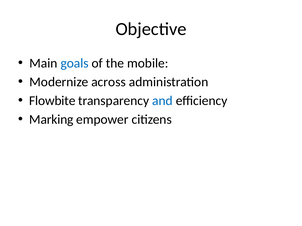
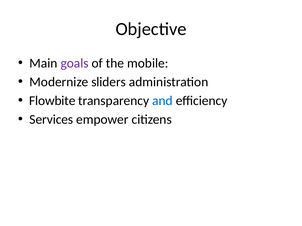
goals colour: blue -> purple
across: across -> sliders
Marking: Marking -> Services
